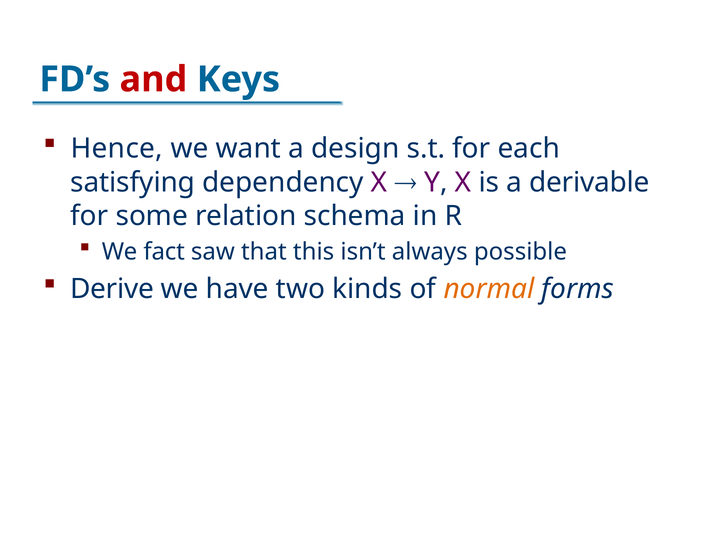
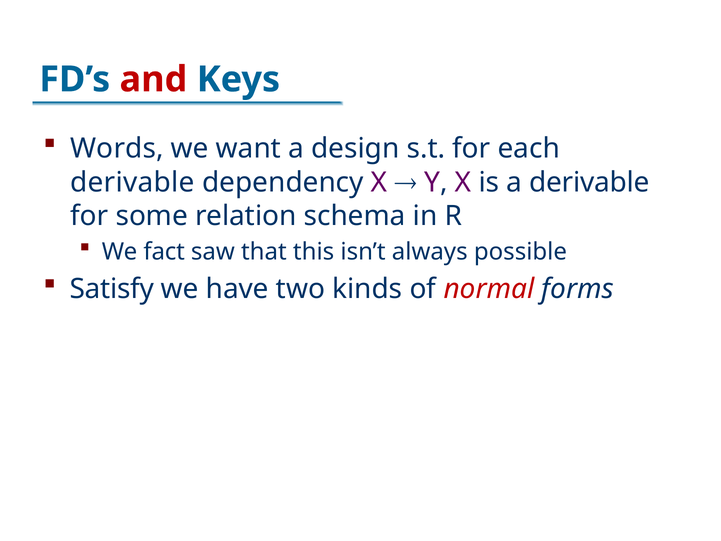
Hence: Hence -> Words
satisfying at (133, 182): satisfying -> derivable
Derive: Derive -> Satisfy
normal colour: orange -> red
